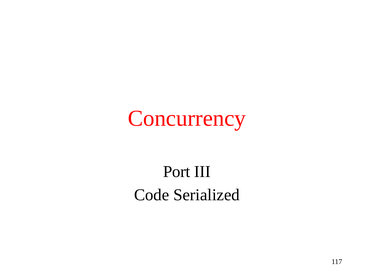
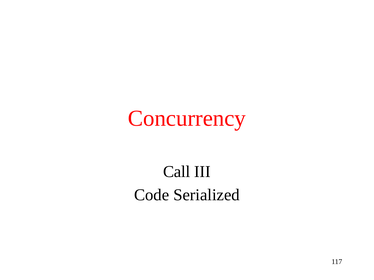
Port: Port -> Call
